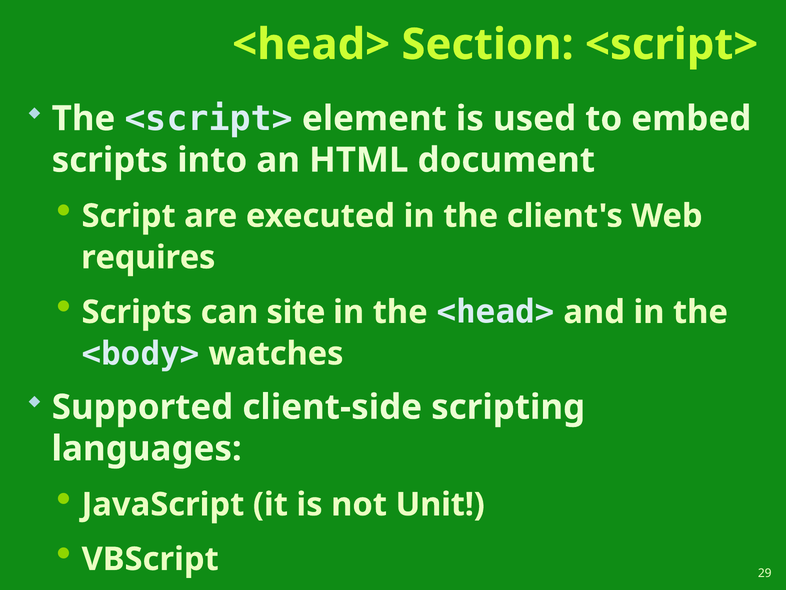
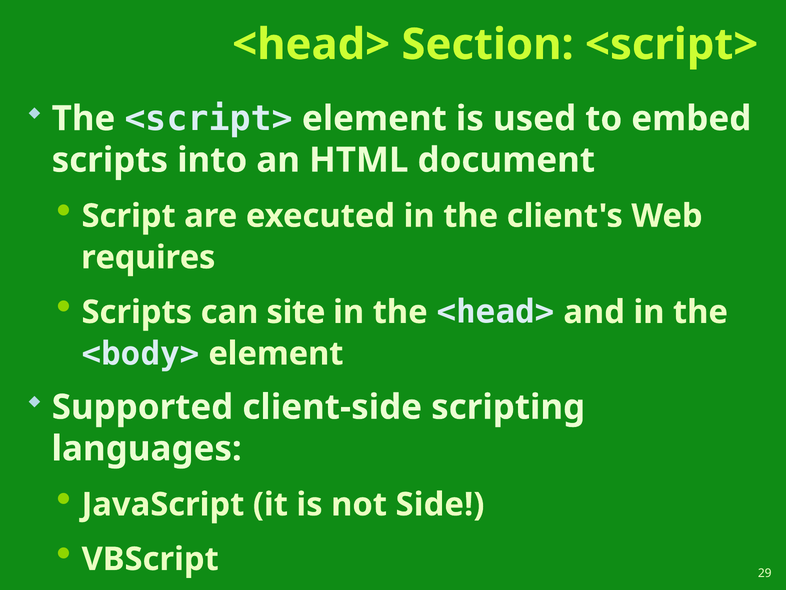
<body> watches: watches -> element
Unit: Unit -> Side
